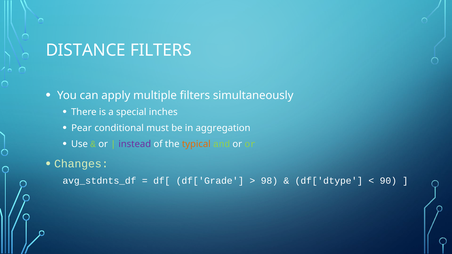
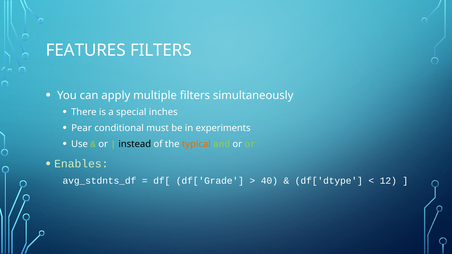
DISTANCE: DISTANCE -> FEATURES
aggregation: aggregation -> experiments
instead colour: purple -> black
Changes: Changes -> Enables
98: 98 -> 40
90: 90 -> 12
